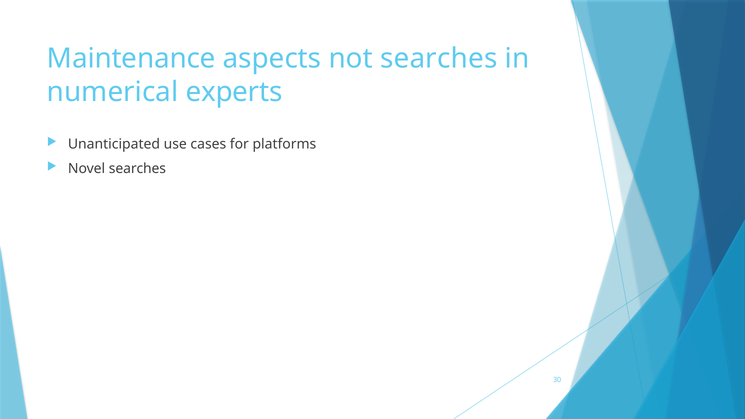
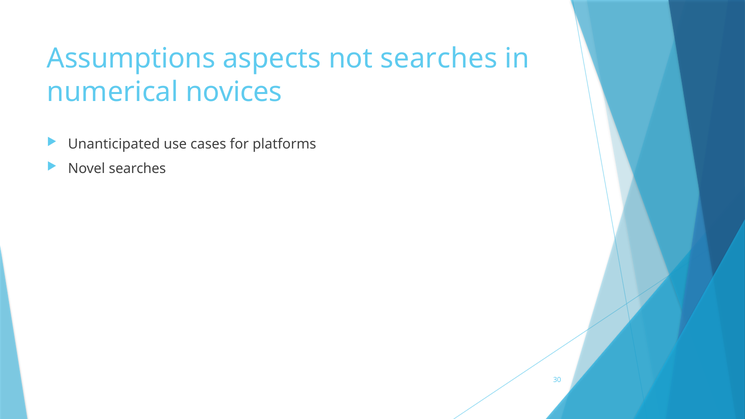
Maintenance: Maintenance -> Assumptions
experts: experts -> novices
